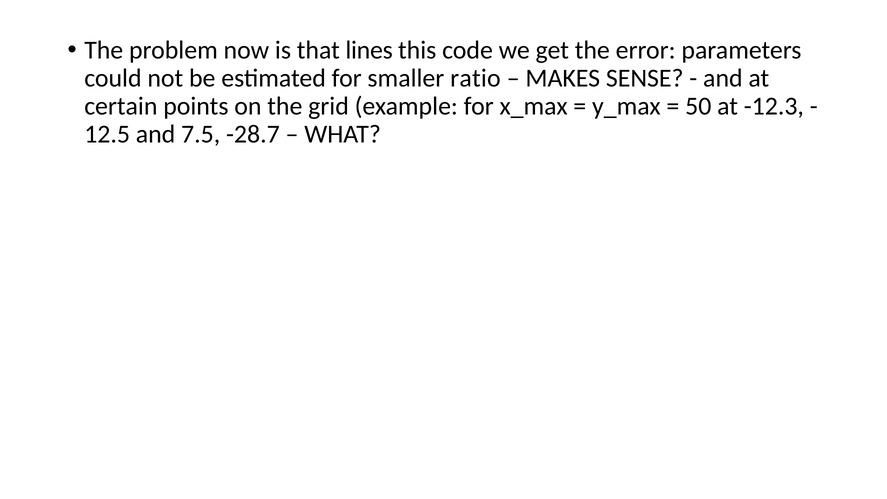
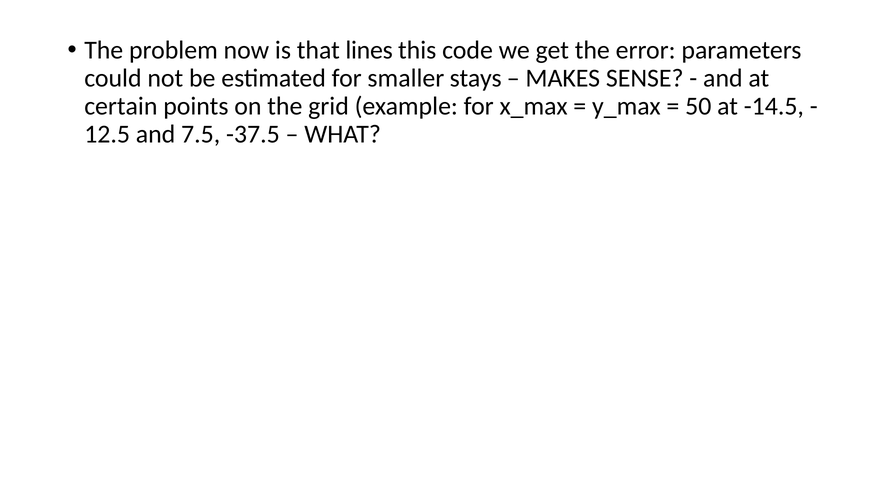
ratio: ratio -> stays
-12.3: -12.3 -> -14.5
-28.7: -28.7 -> -37.5
